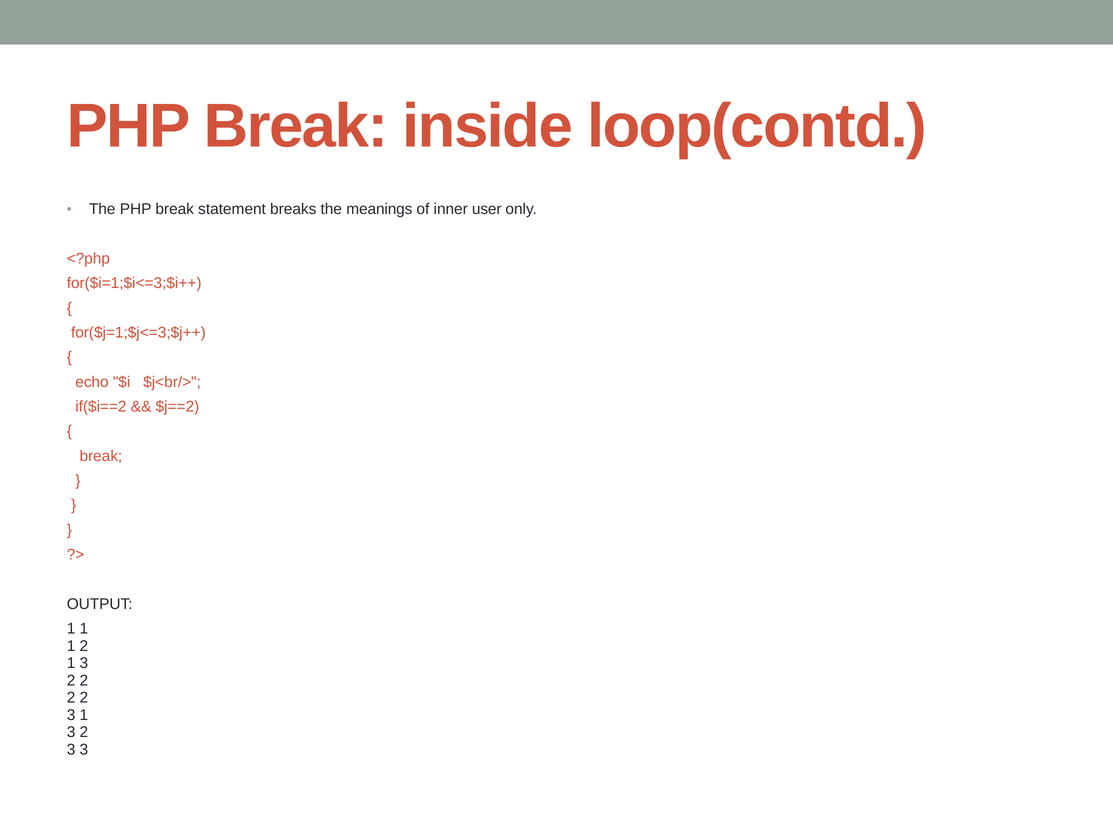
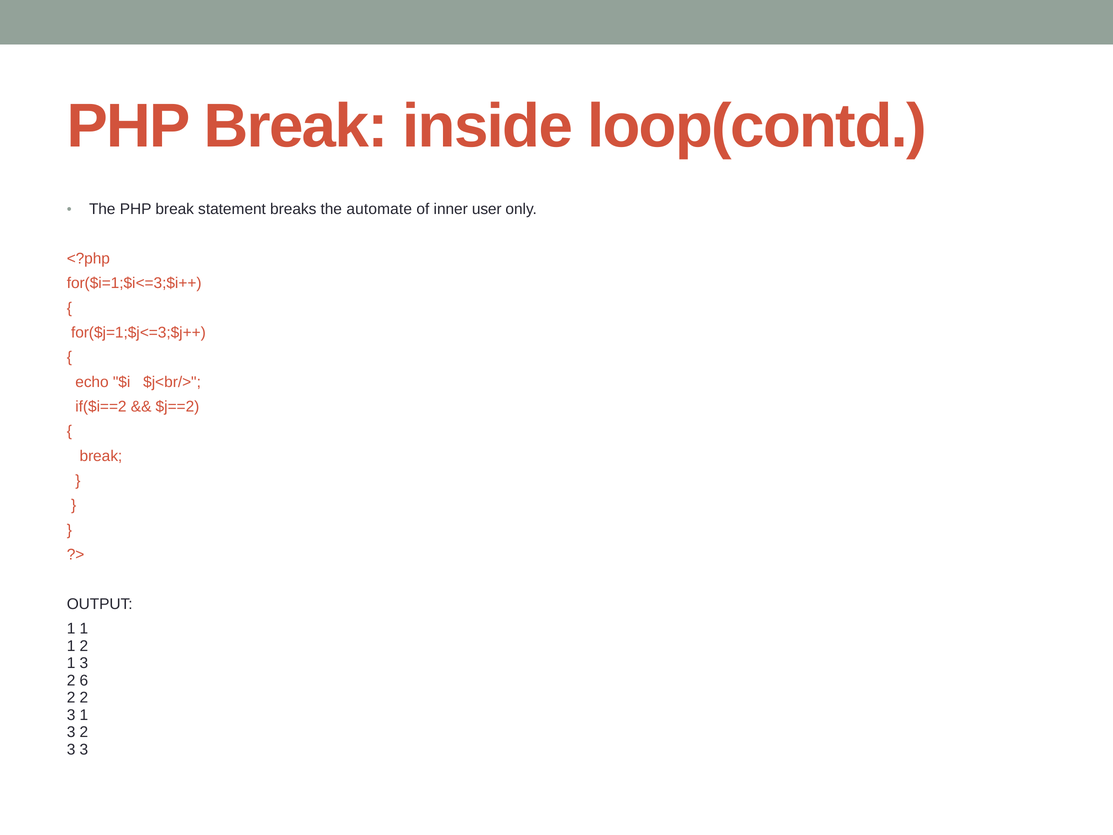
meanings: meanings -> automate
2 at (84, 680): 2 -> 6
